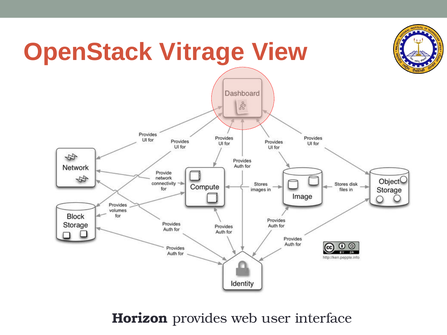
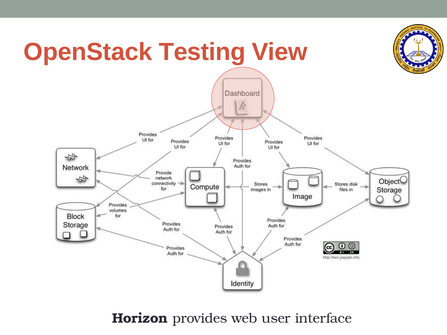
Vitrage: Vitrage -> Testing
